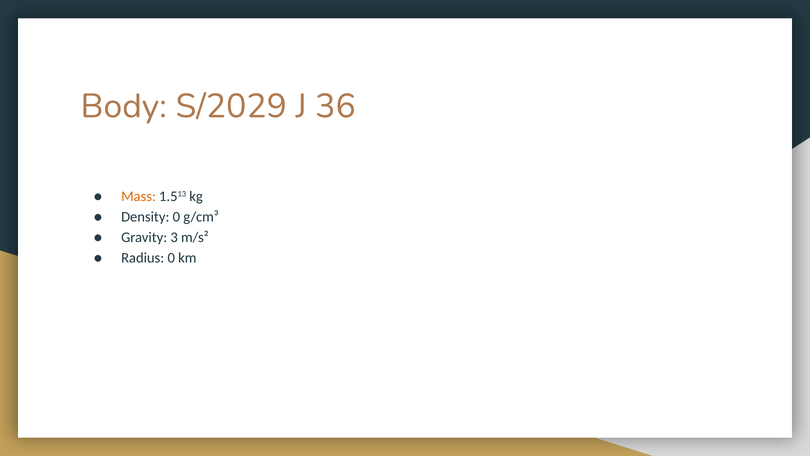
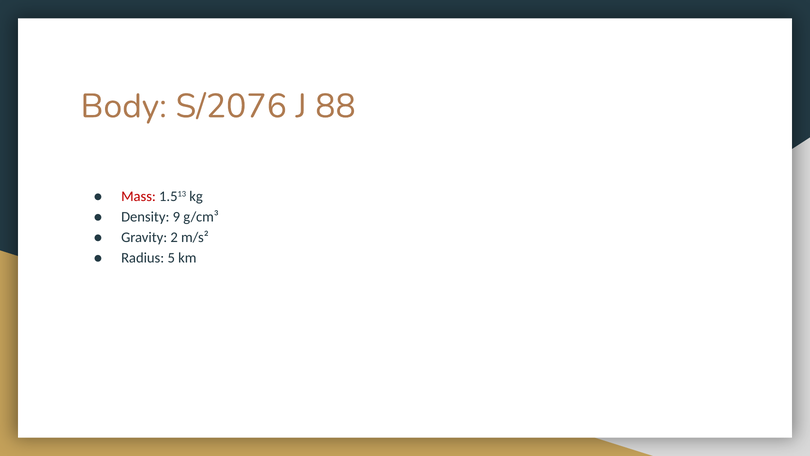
S/2029: S/2029 -> S/2076
36: 36 -> 88
Mass colour: orange -> red
Density 0: 0 -> 9
3: 3 -> 2
Radius 0: 0 -> 5
